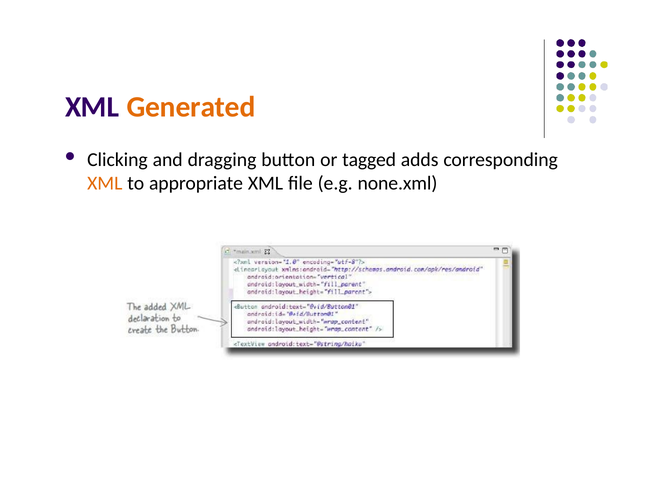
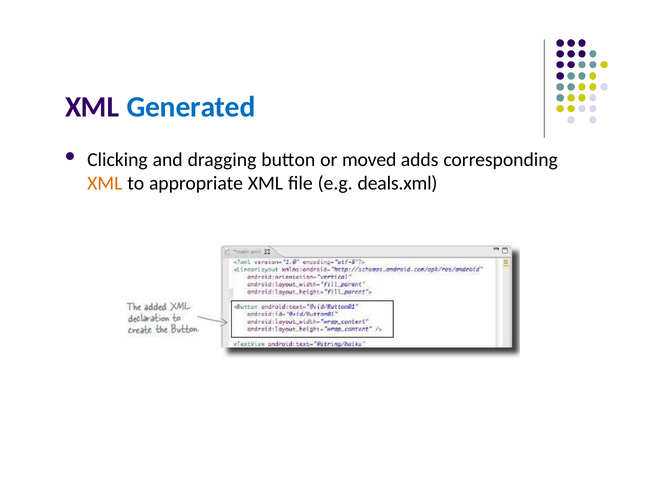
Generated colour: orange -> blue
tagged: tagged -> moved
none.xml: none.xml -> deals.xml
